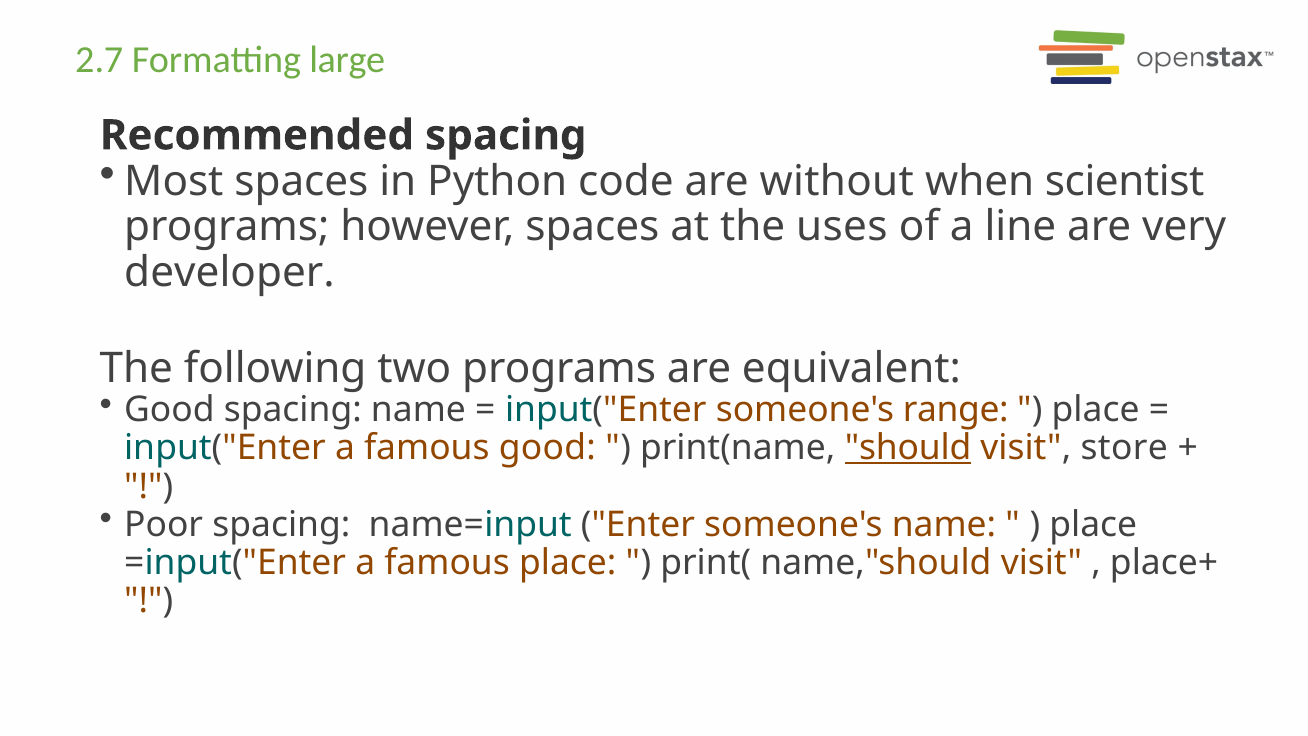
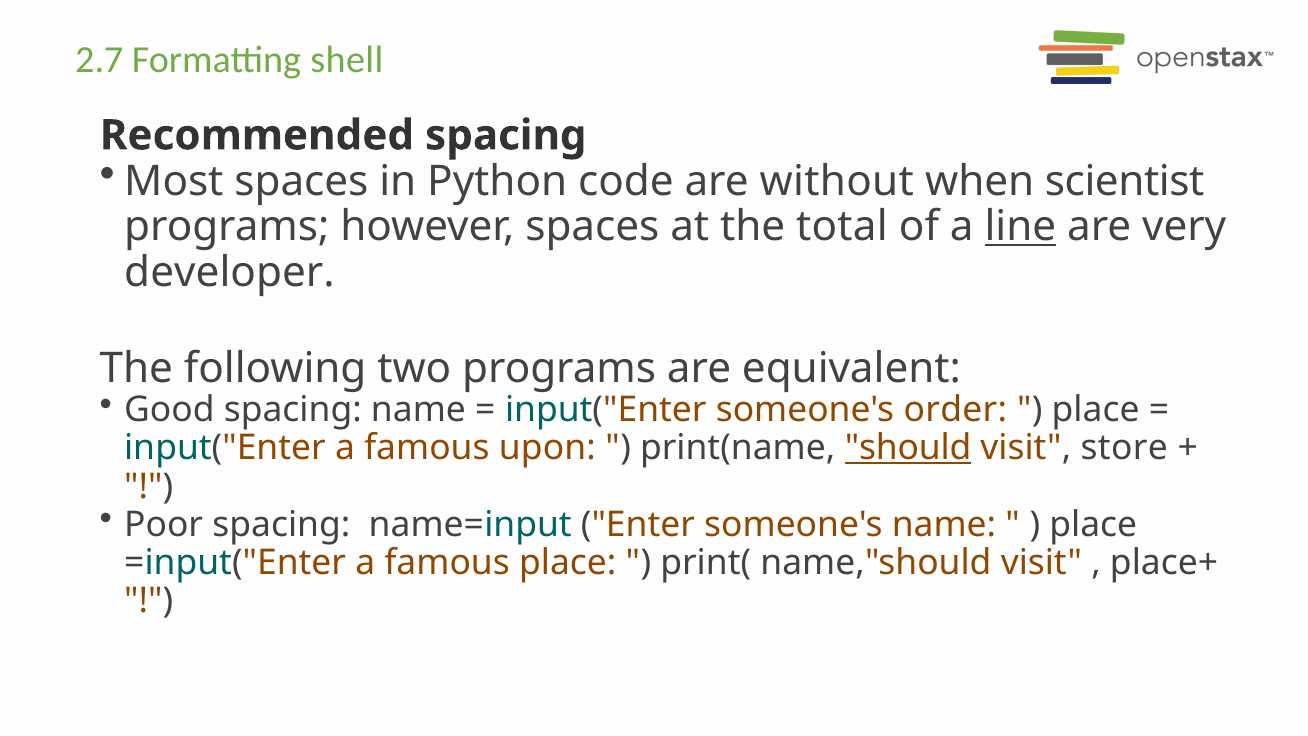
large: large -> shell
uses: uses -> total
line underline: none -> present
range: range -> order
famous good: good -> upon
